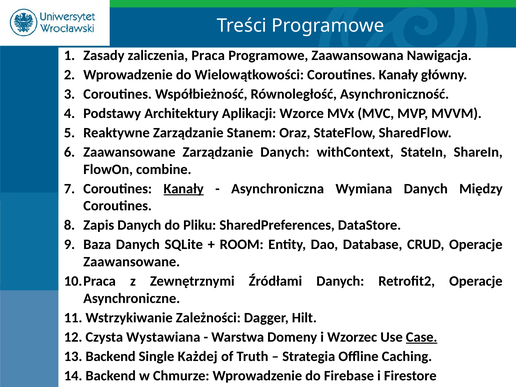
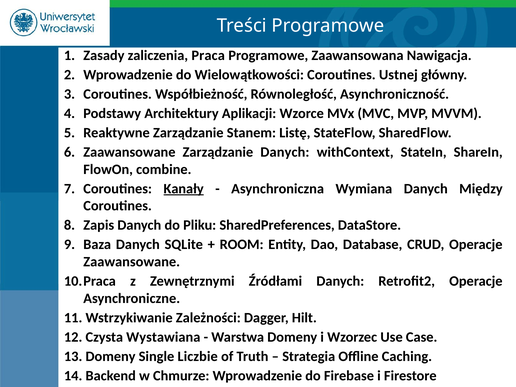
Wielowątkowości Coroutines Kanały: Kanały -> Ustnej
Oraz: Oraz -> Listę
Case underline: present -> none
13 Backend: Backend -> Domeny
Każdej: Każdej -> Liczbie
